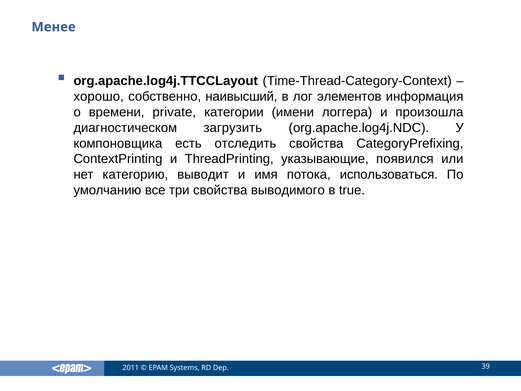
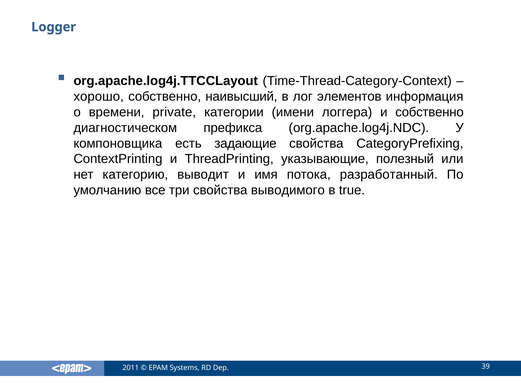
Менее: Менее -> Logger
и произошла: произошла -> собственно
загрузить: загрузить -> префикса
отследить: отследить -> задающие
появился: появился -> полезный
использоваться: использоваться -> разработанный
